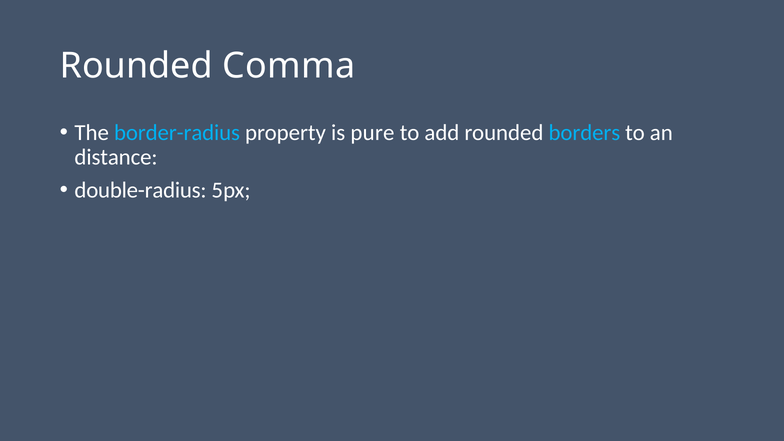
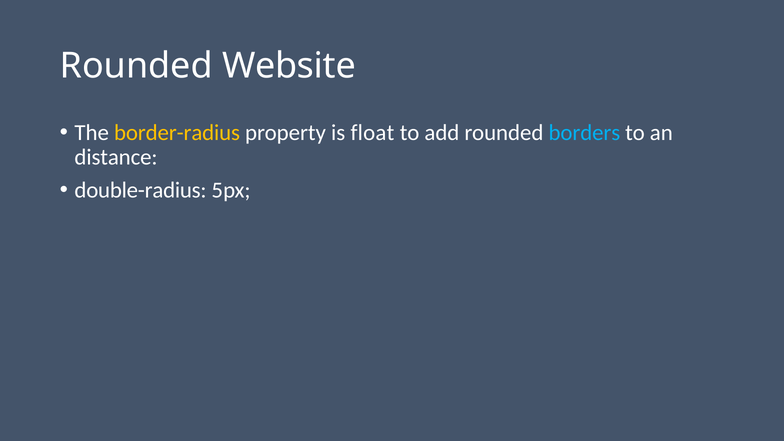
Comma: Comma -> Website
border-radius colour: light blue -> yellow
pure: pure -> float
